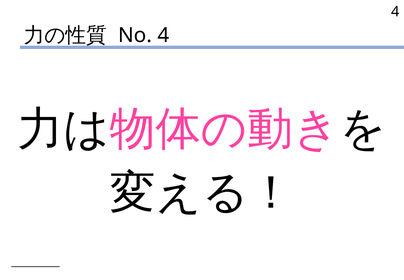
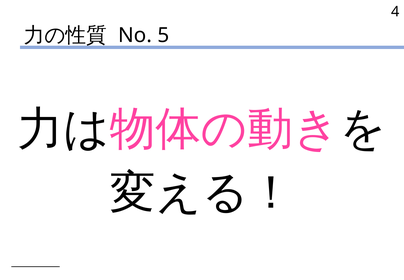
No 4: 4 -> 5
